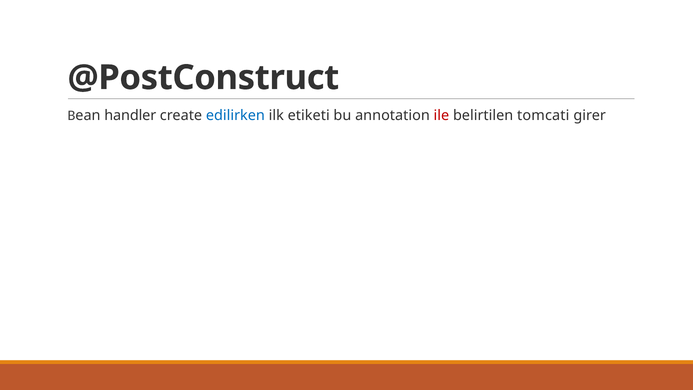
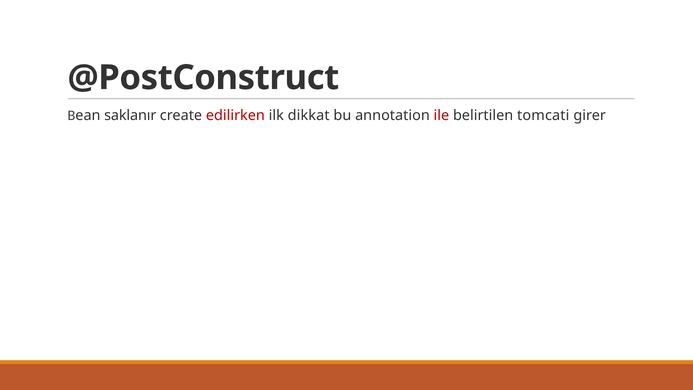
handler: handler -> saklanır
edilirken colour: blue -> red
etiketi: etiketi -> dikkat
